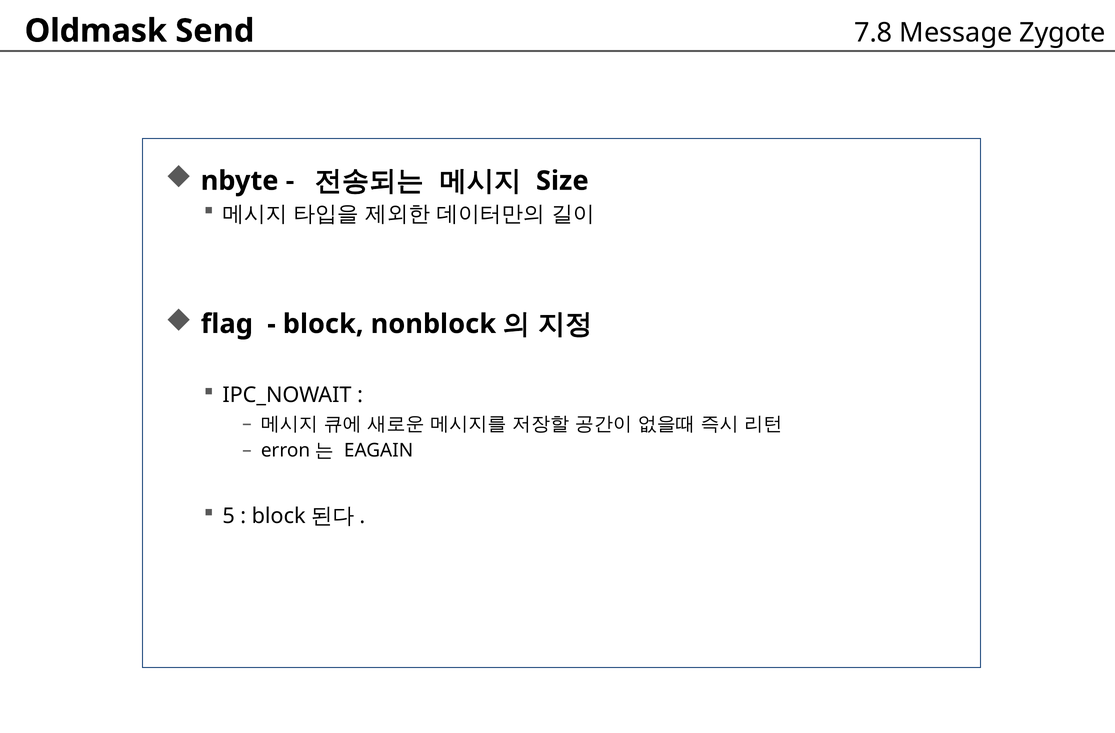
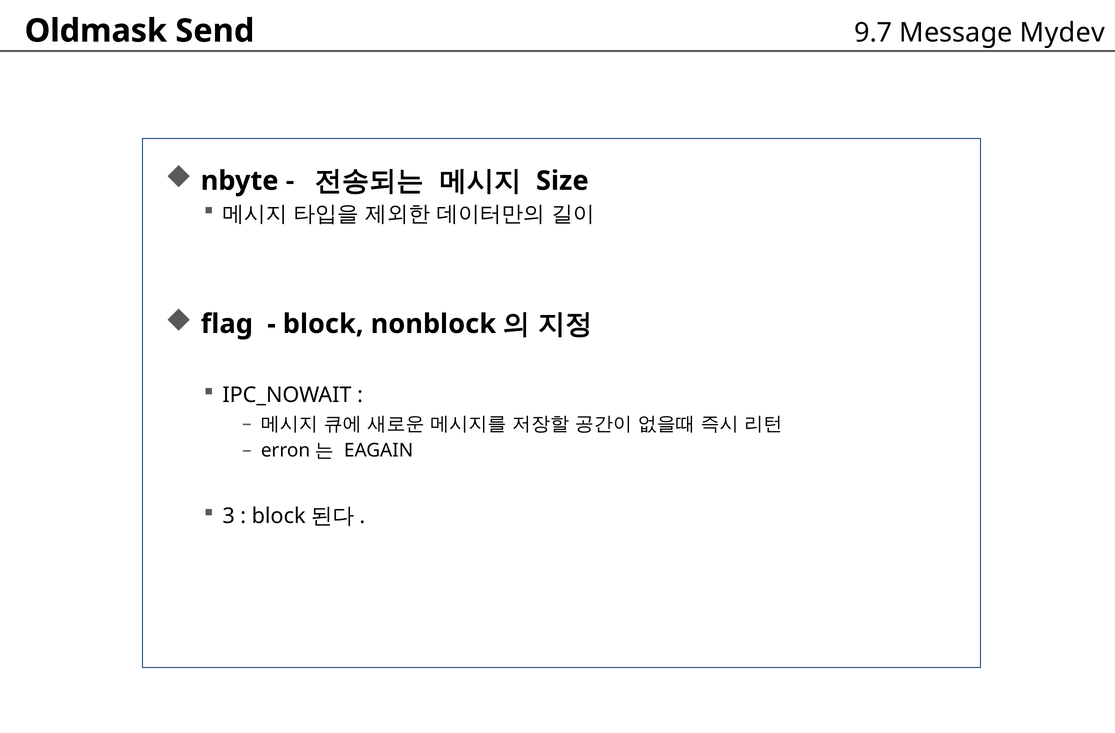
7.8: 7.8 -> 9.7
Zygote: Zygote -> Mydev
5: 5 -> 3
